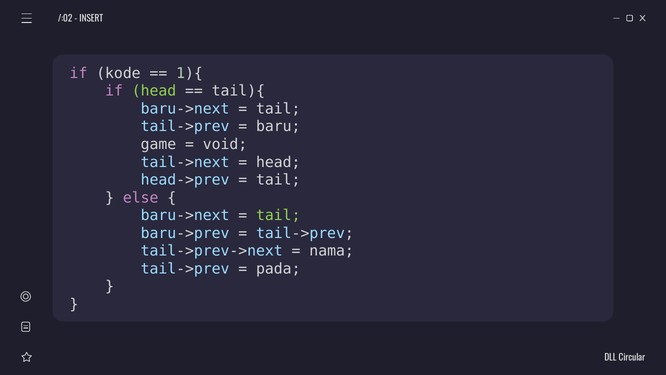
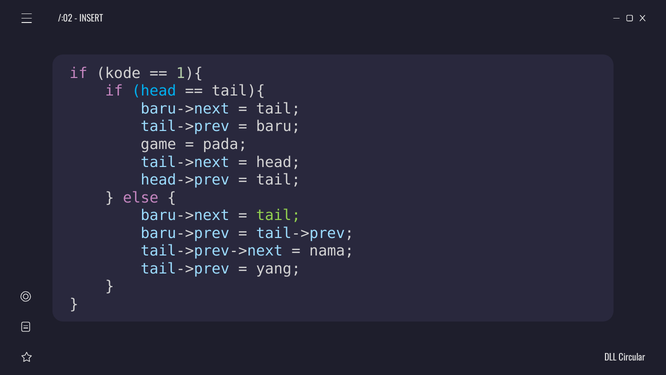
head at (154, 91) colour: light green -> light blue
void: void -> pada
pada: pada -> yang
